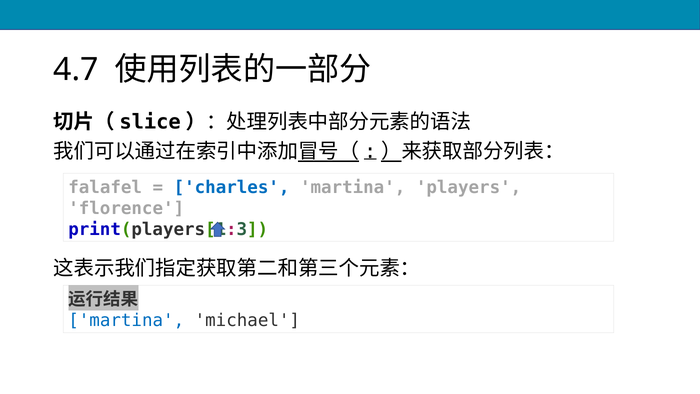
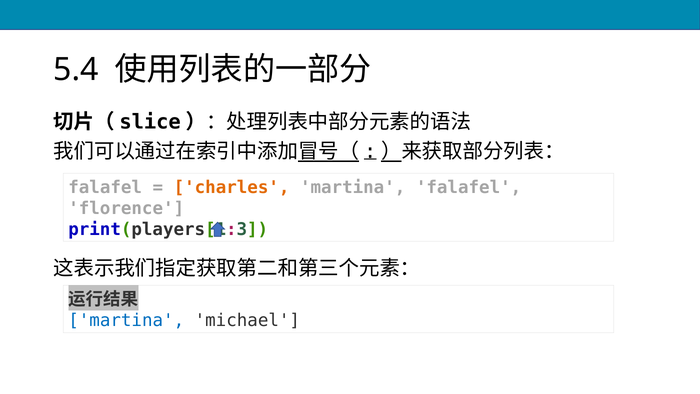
4.7: 4.7 -> 5.4
charles colour: blue -> orange
martina players: players -> falafel
